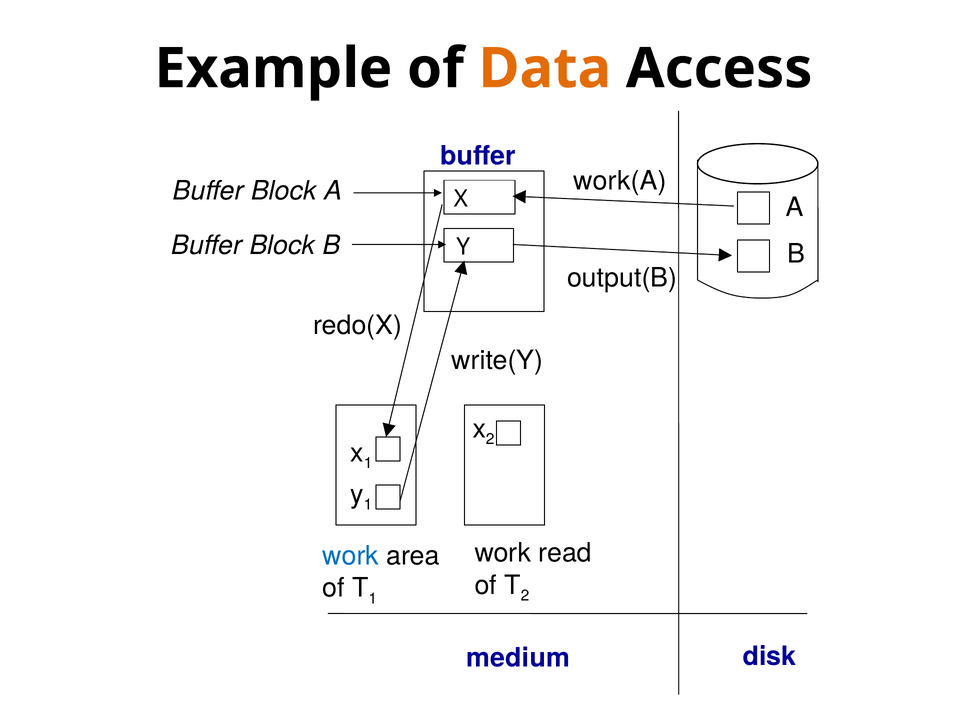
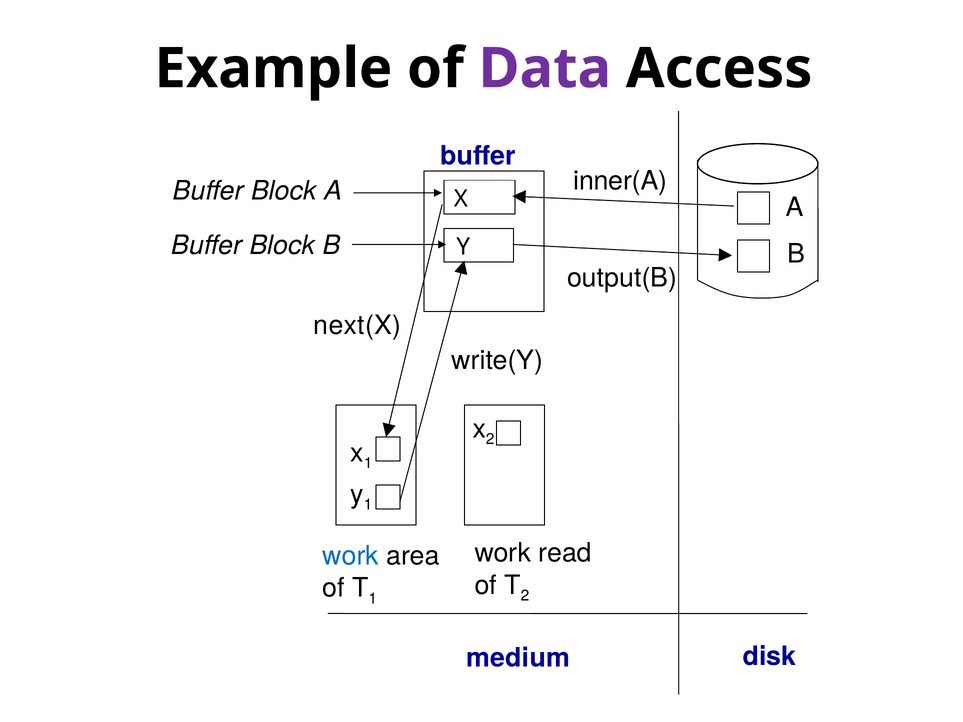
Data colour: orange -> purple
work(A: work(A -> inner(A
redo(X: redo(X -> next(X
